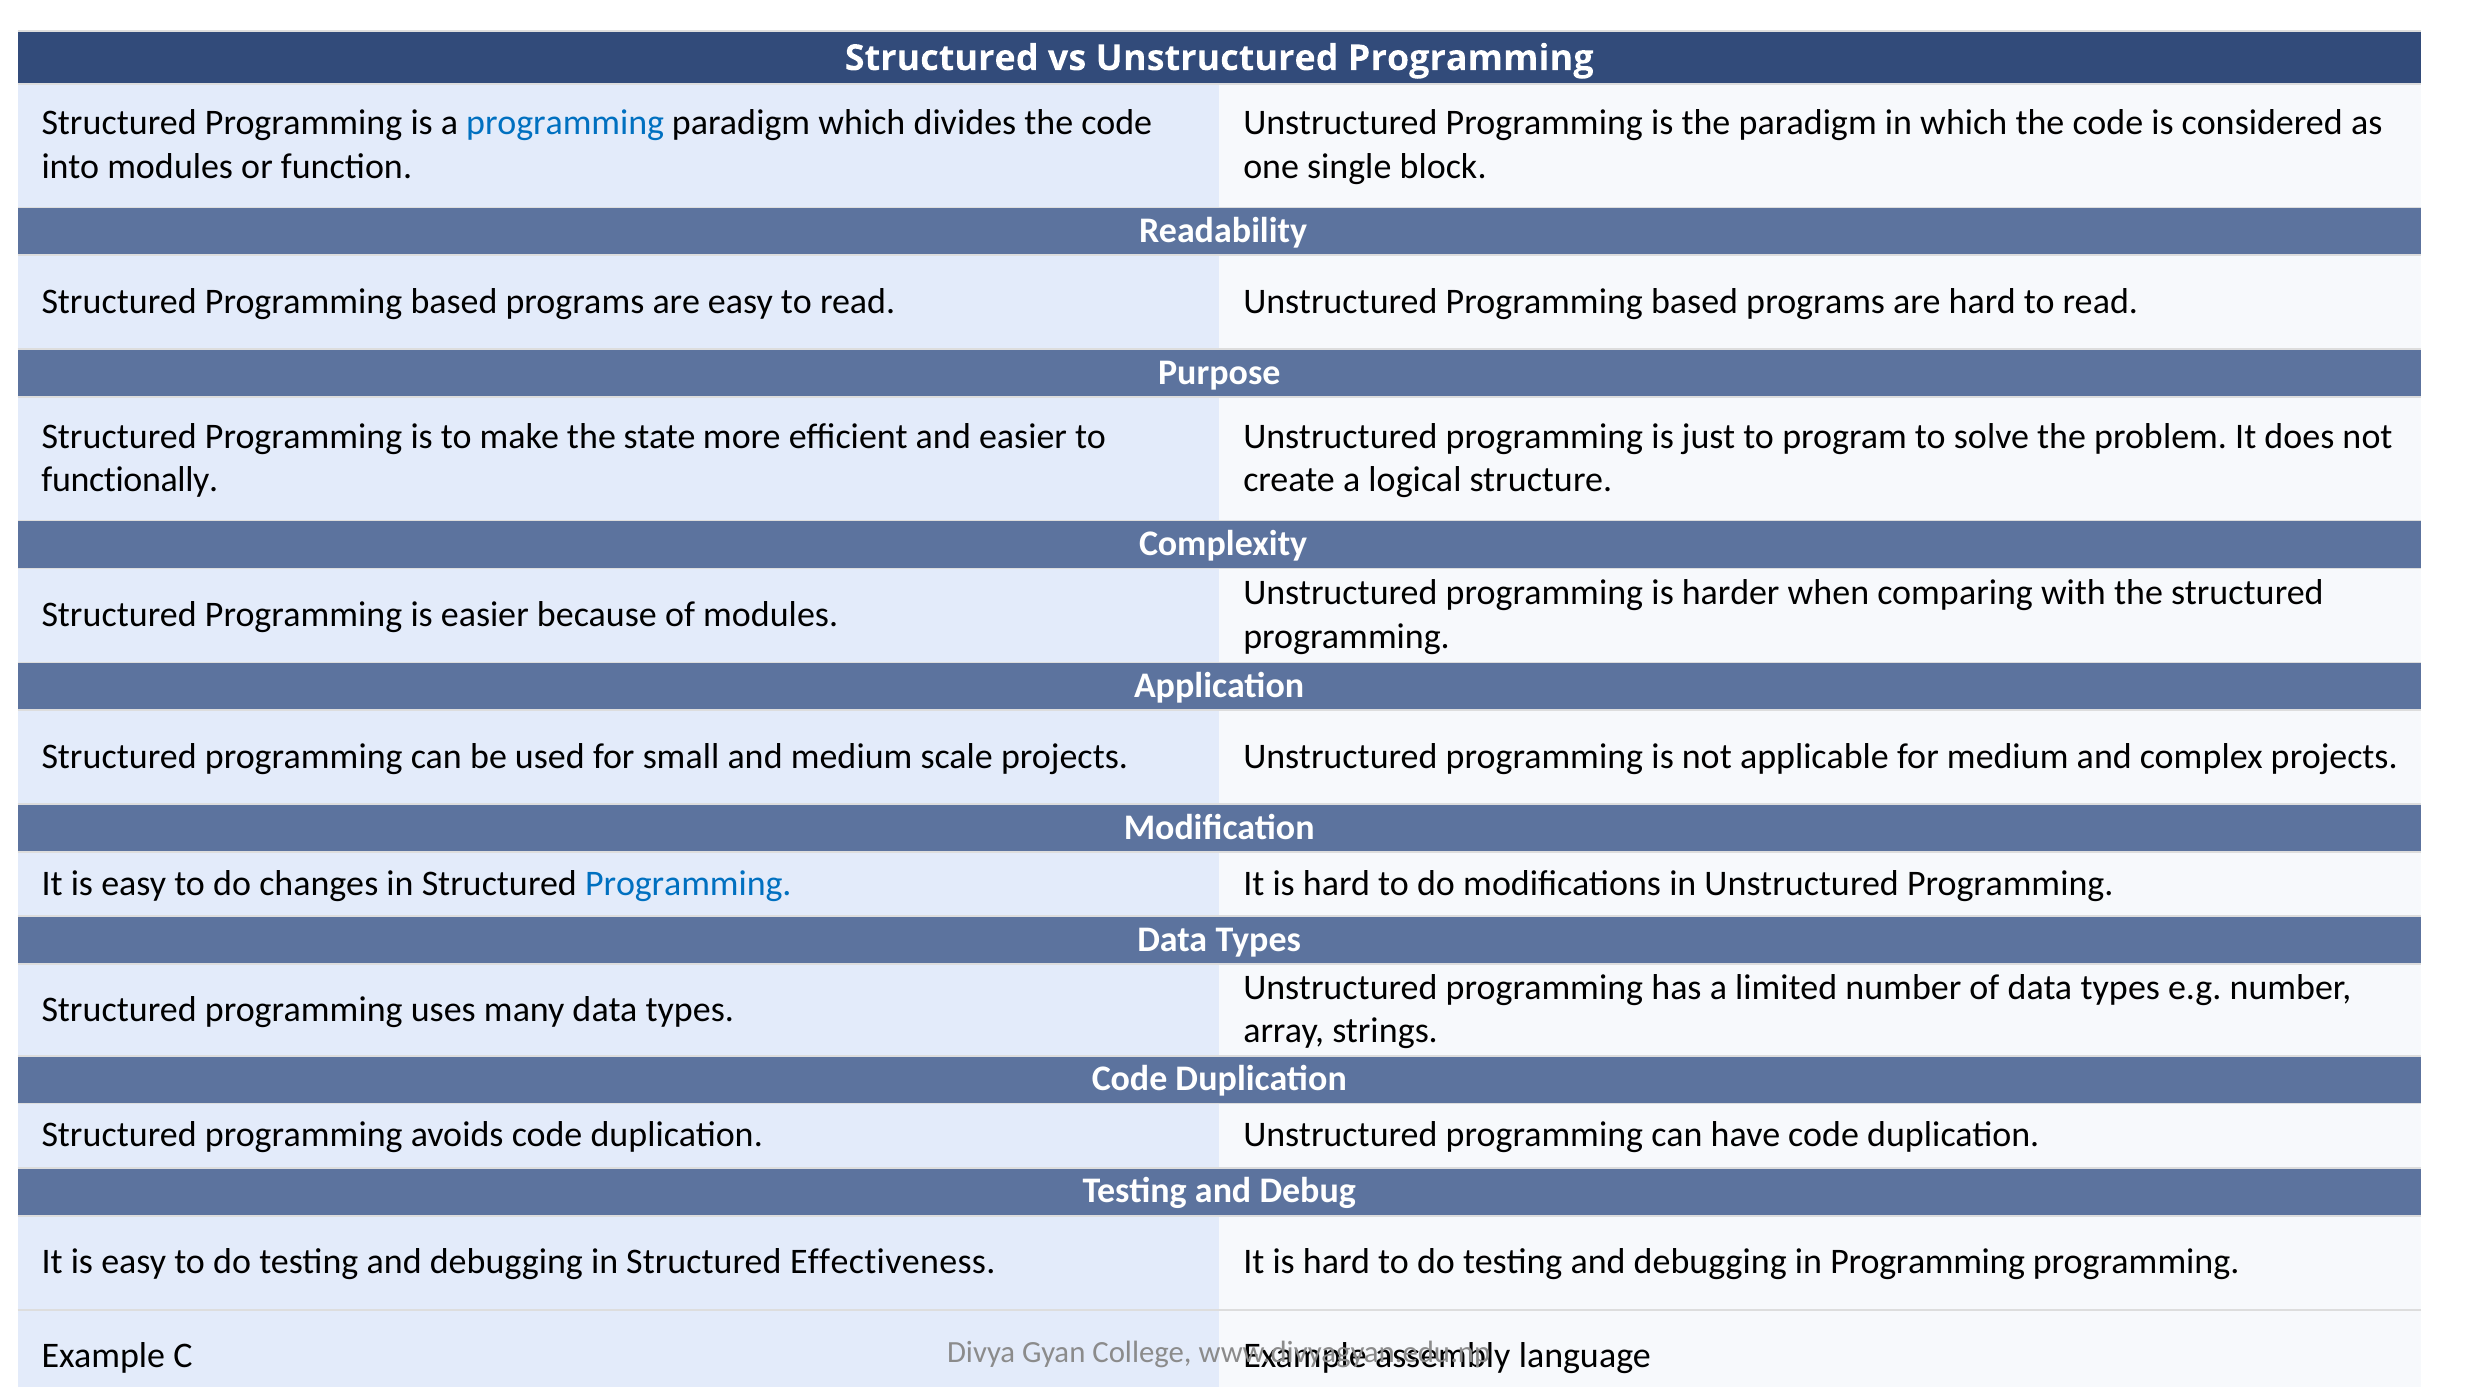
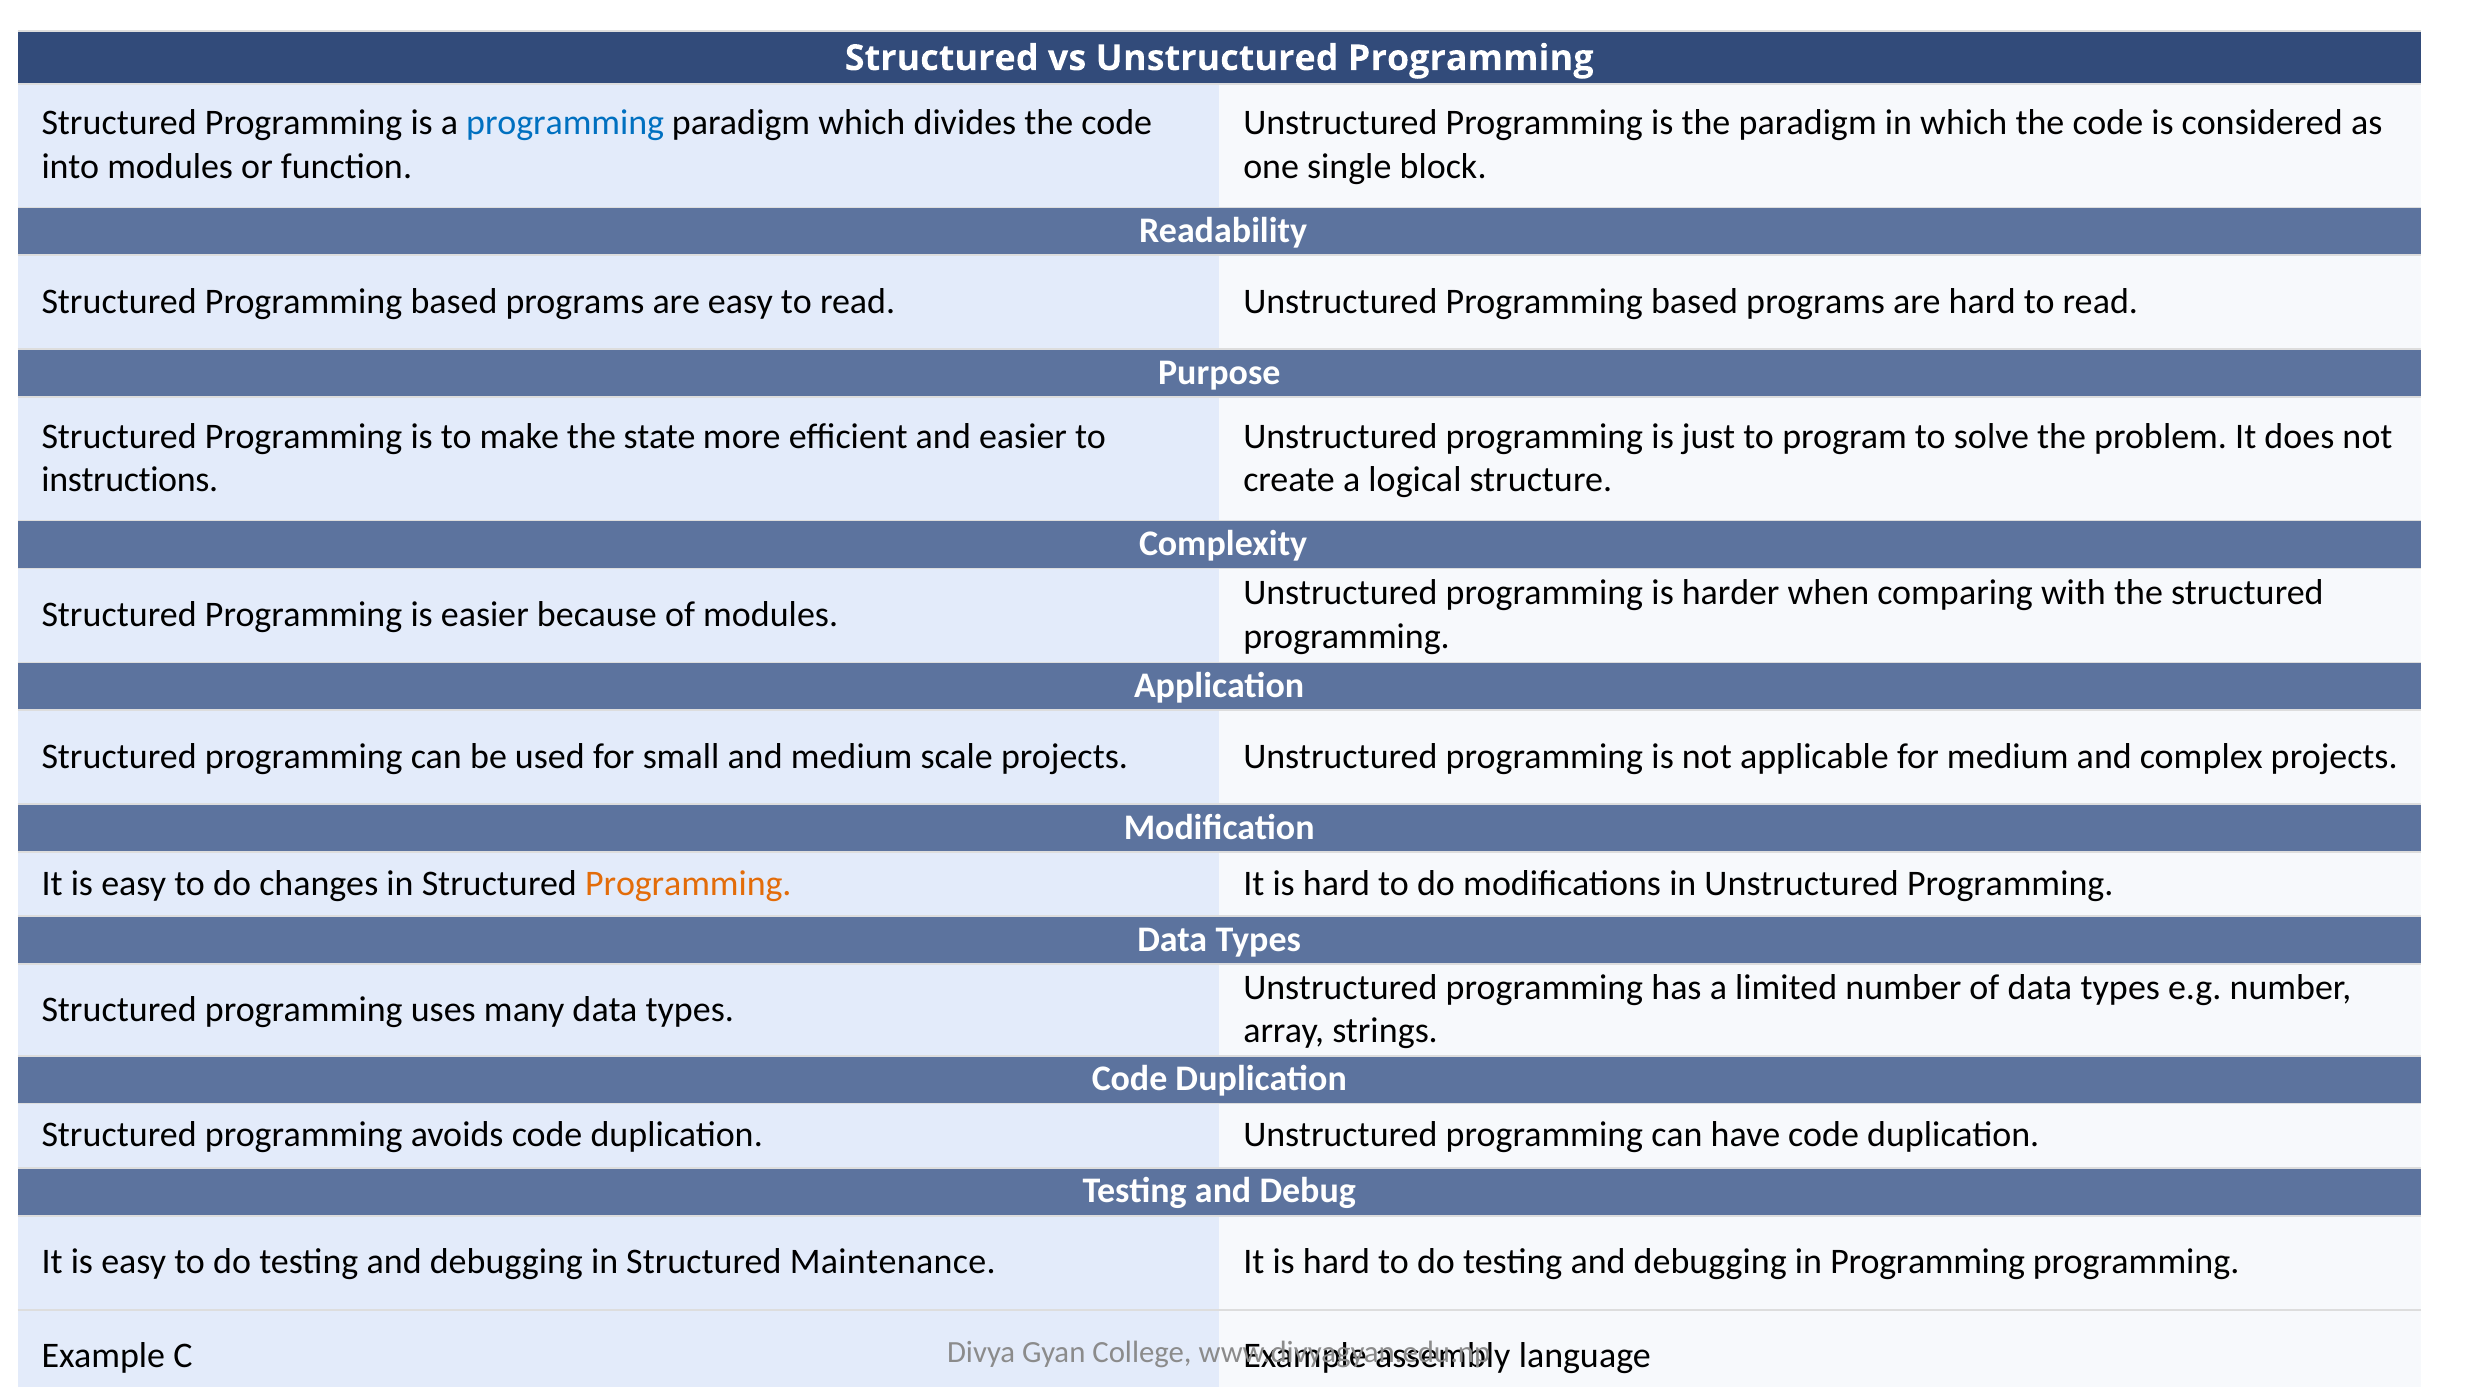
functionally: functionally -> instructions
Programming at (688, 883) colour: blue -> orange
Effectiveness: Effectiveness -> Maintenance
